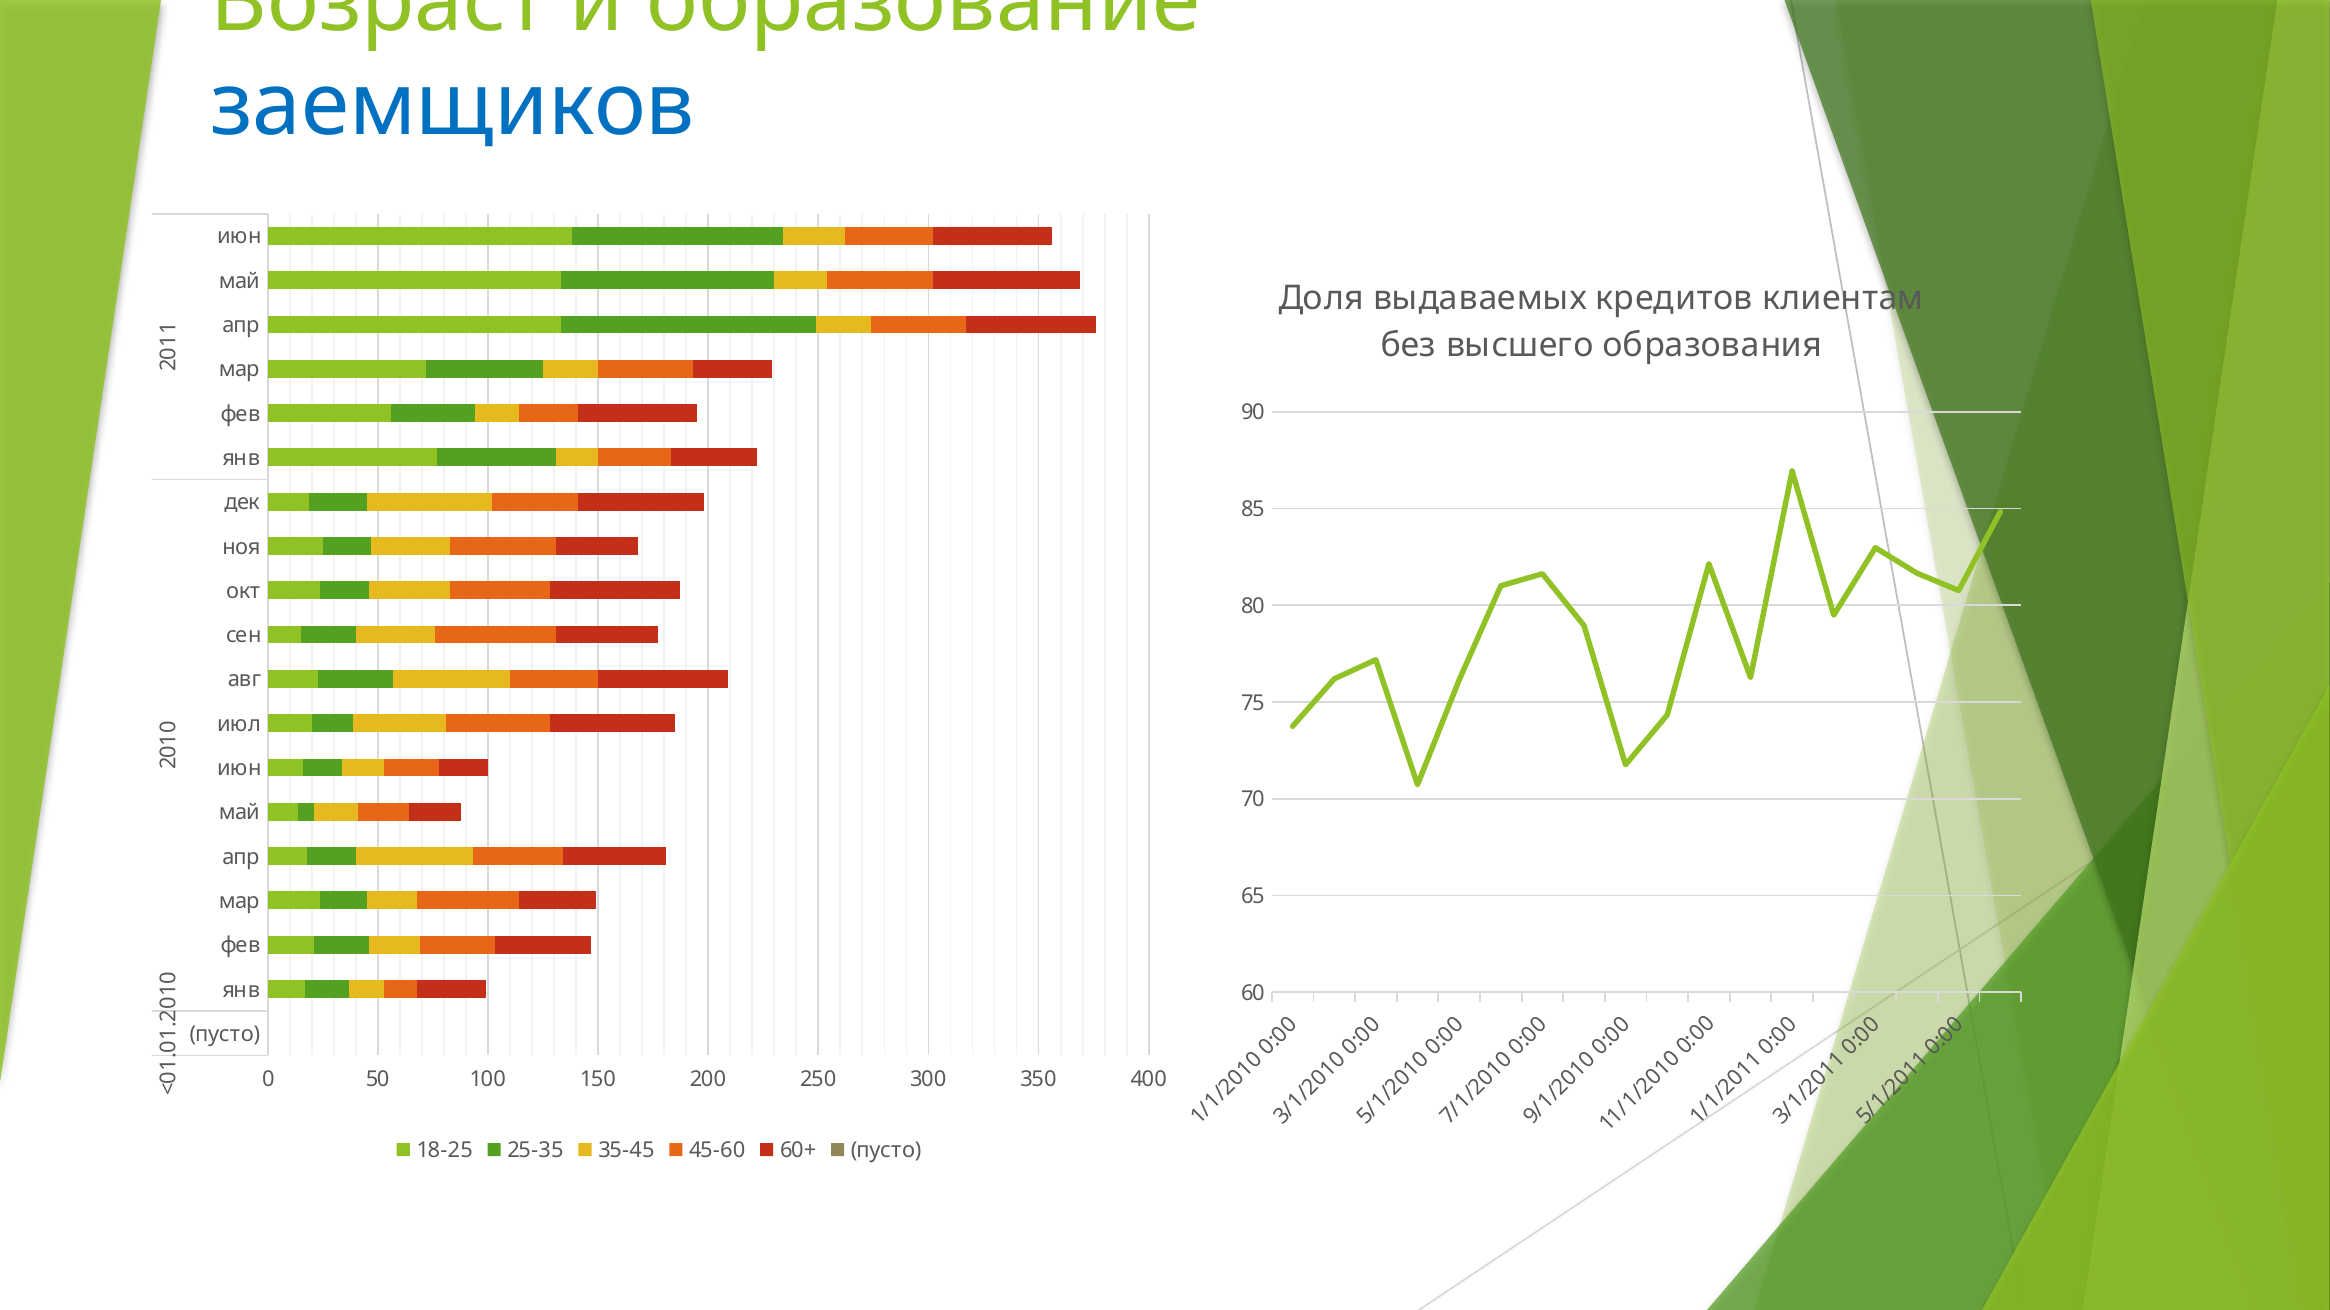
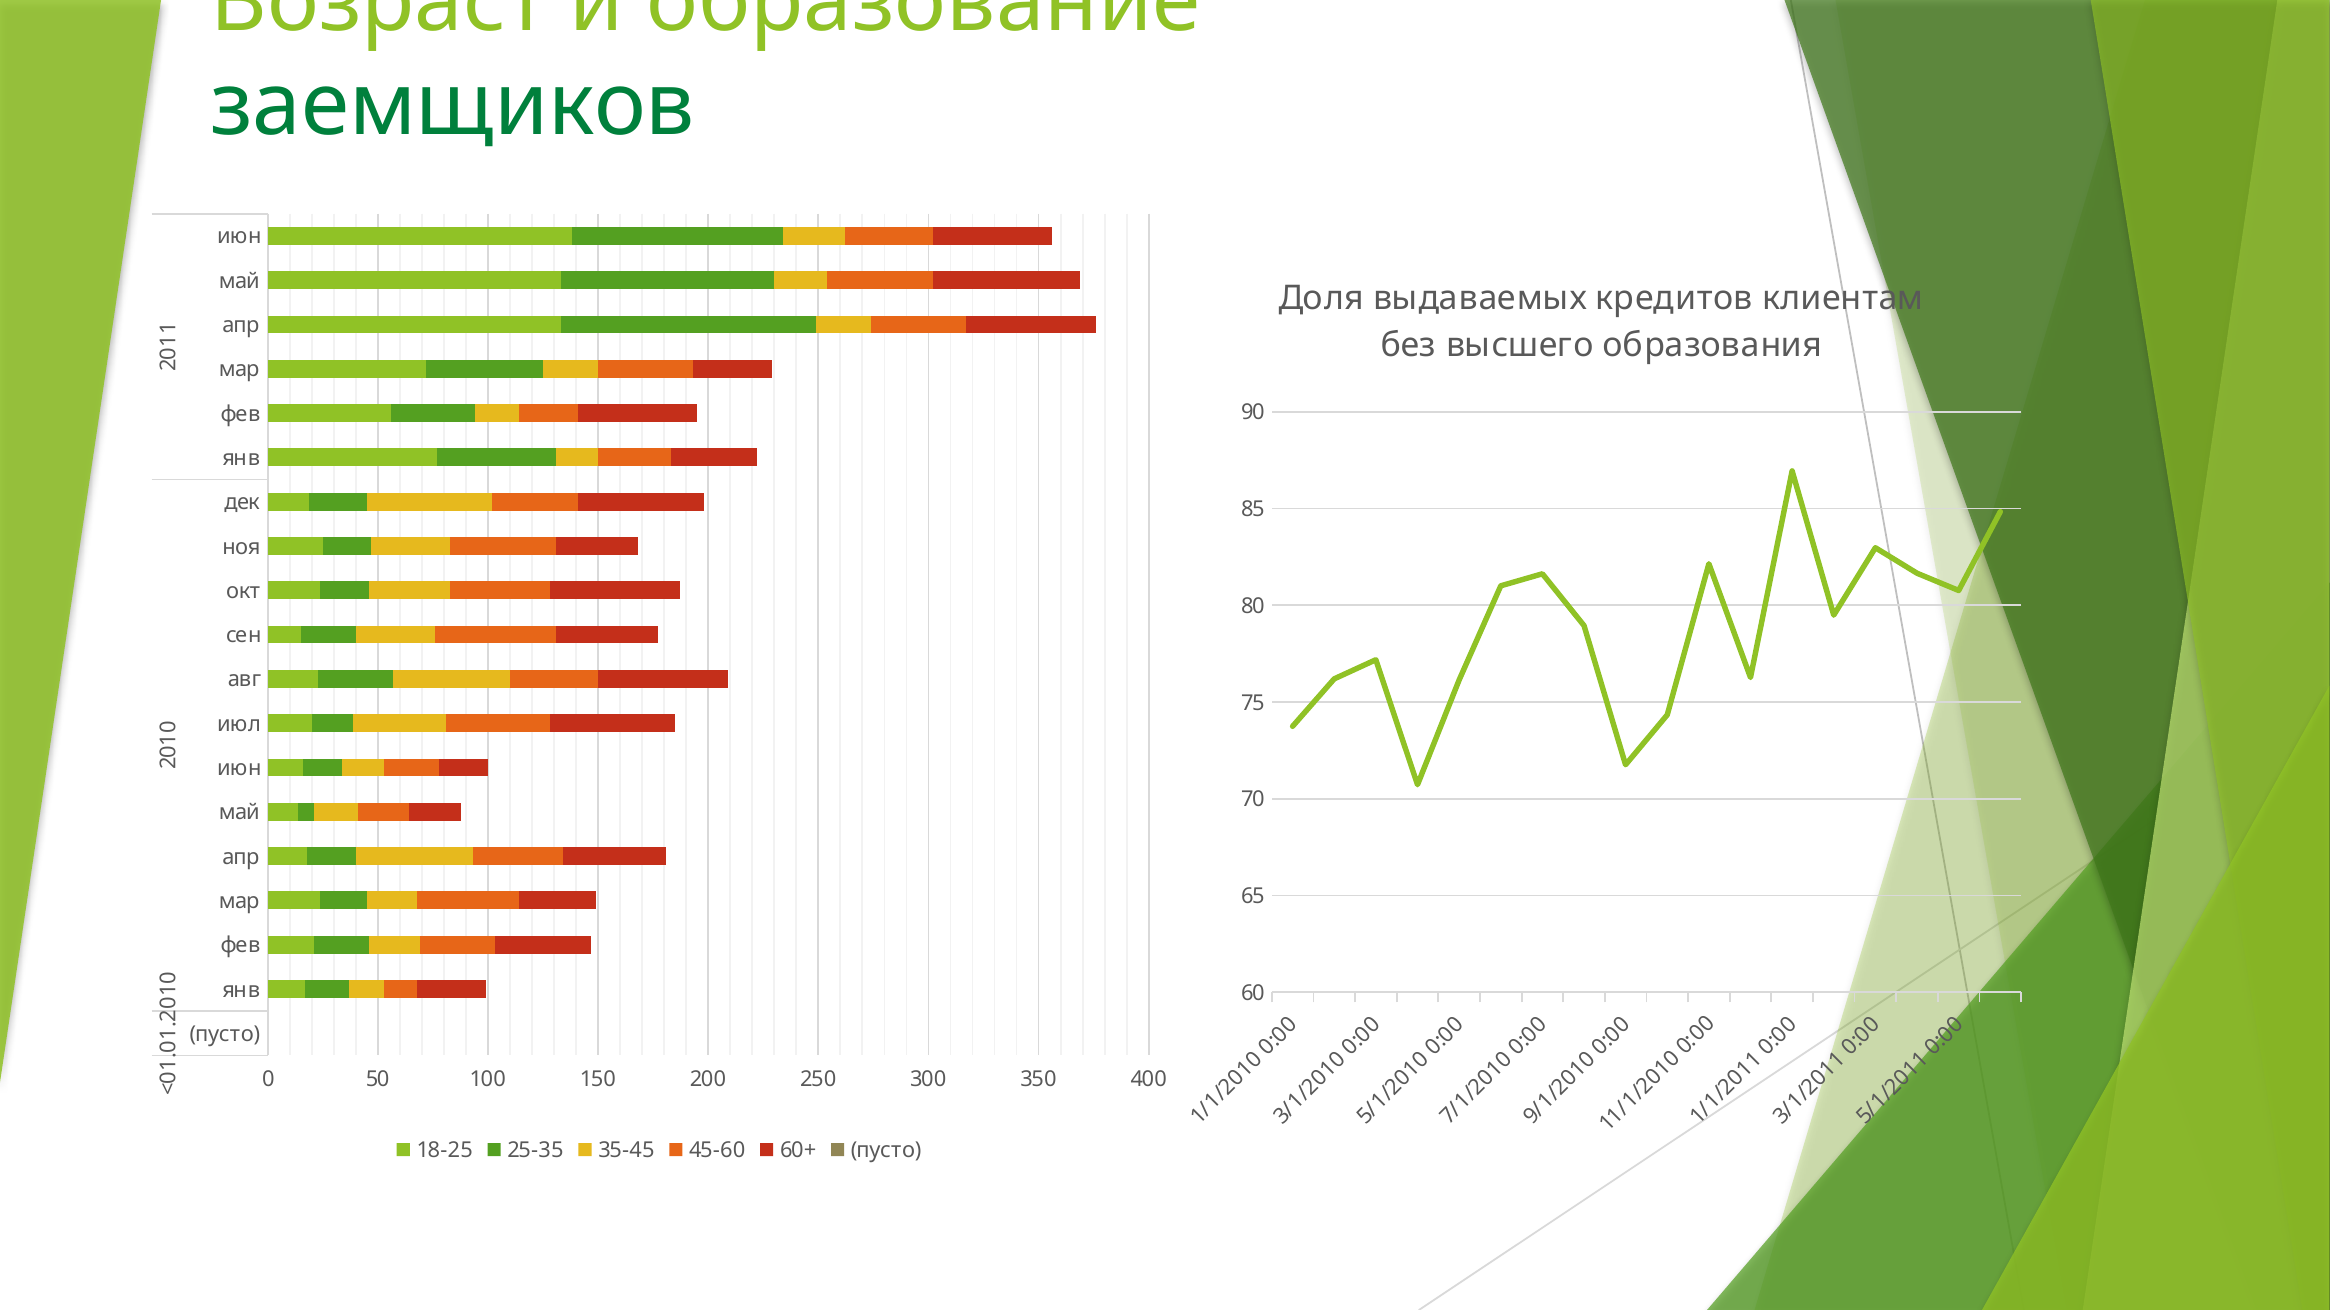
заемщиков colour: blue -> green
